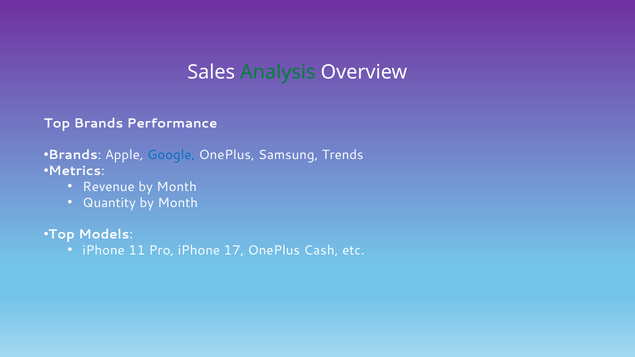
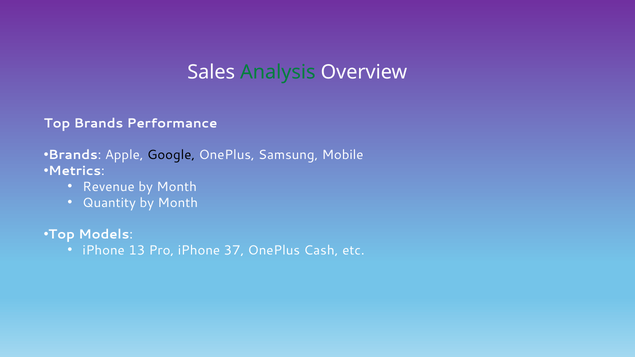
Google colour: blue -> black
Trends: Trends -> Mobile
11: 11 -> 13
17: 17 -> 37
